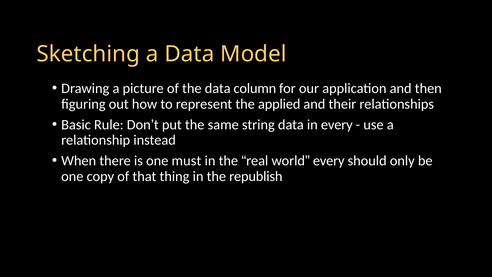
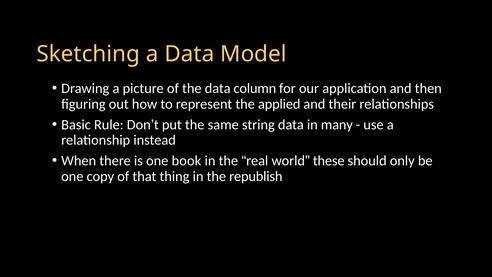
in every: every -> many
must: must -> book
world every: every -> these
